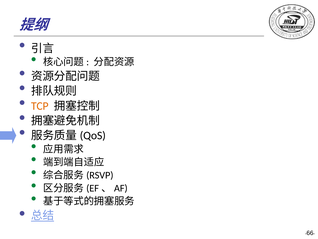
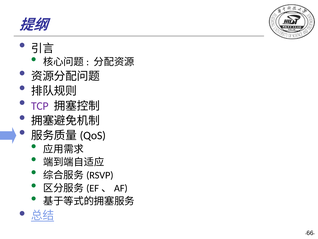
TCP colour: orange -> purple
